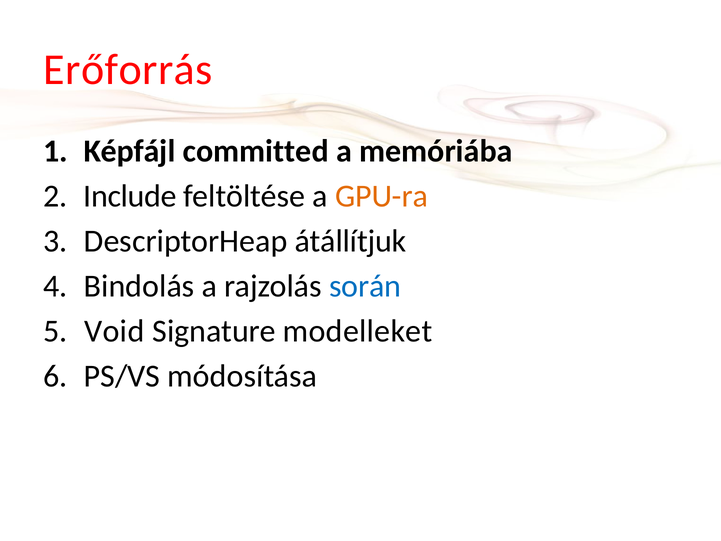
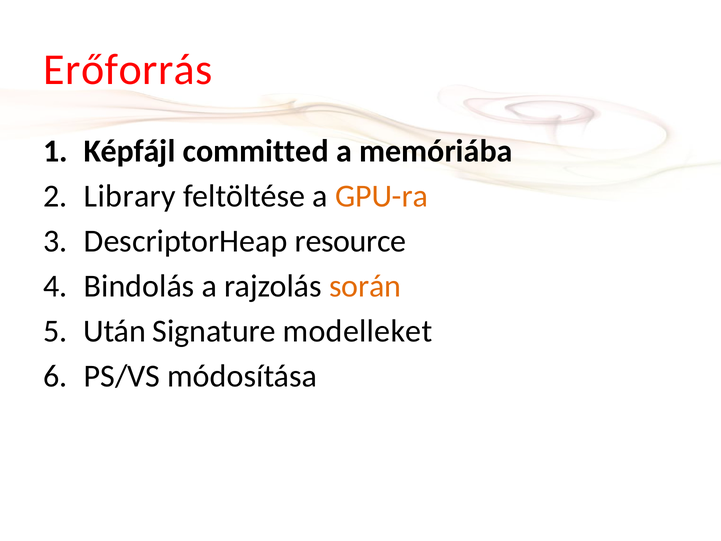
Include: Include -> Library
átállítjuk: átállítjuk -> resource
során colour: blue -> orange
Void: Void -> Után
